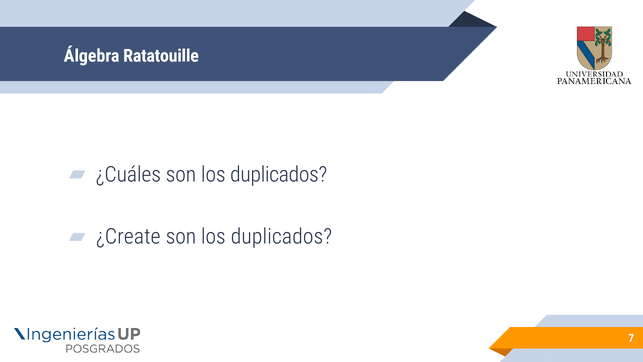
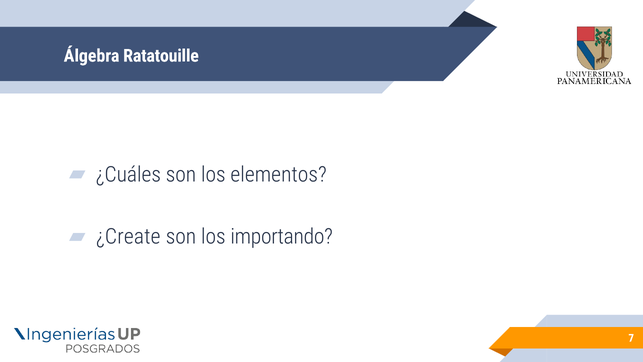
¿Cuáles son los duplicados: duplicados -> elementos
duplicados at (281, 237): duplicados -> importando
